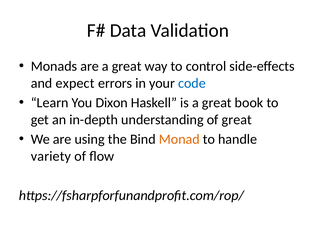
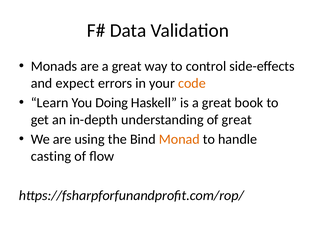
code colour: blue -> orange
Dixon: Dixon -> Doing
variety: variety -> casting
